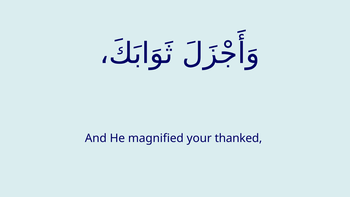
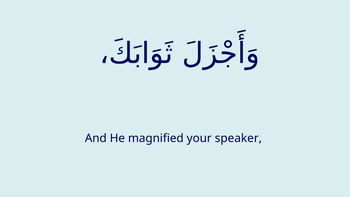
thanked: thanked -> speaker
